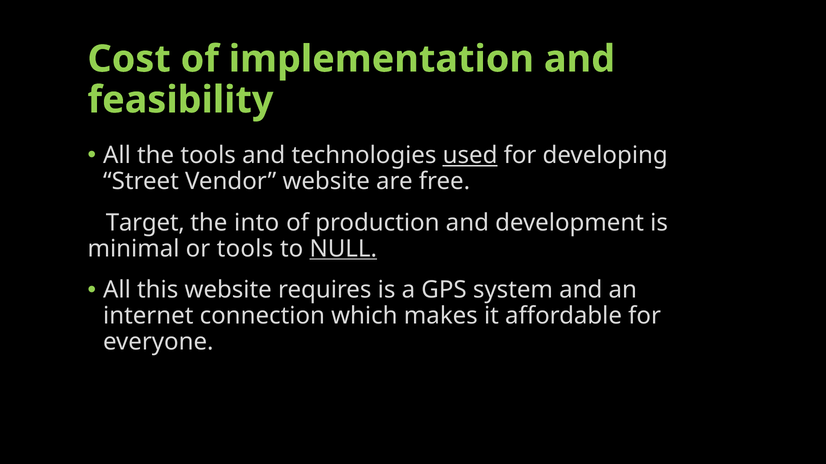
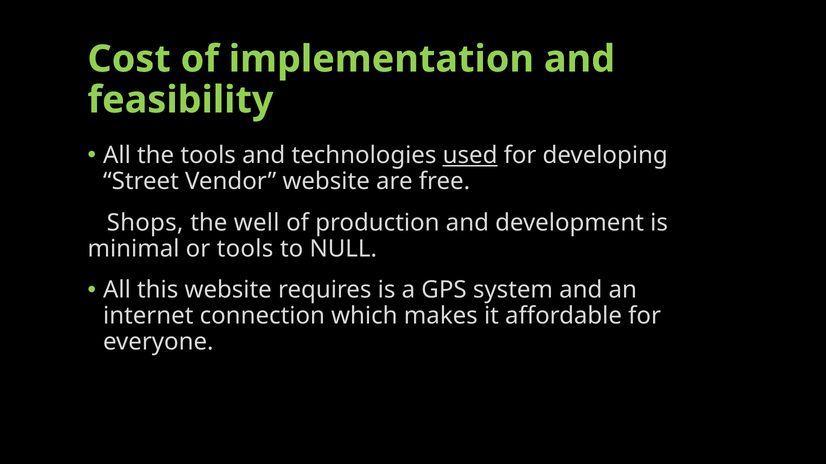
Target: Target -> Shops
into: into -> well
NULL underline: present -> none
